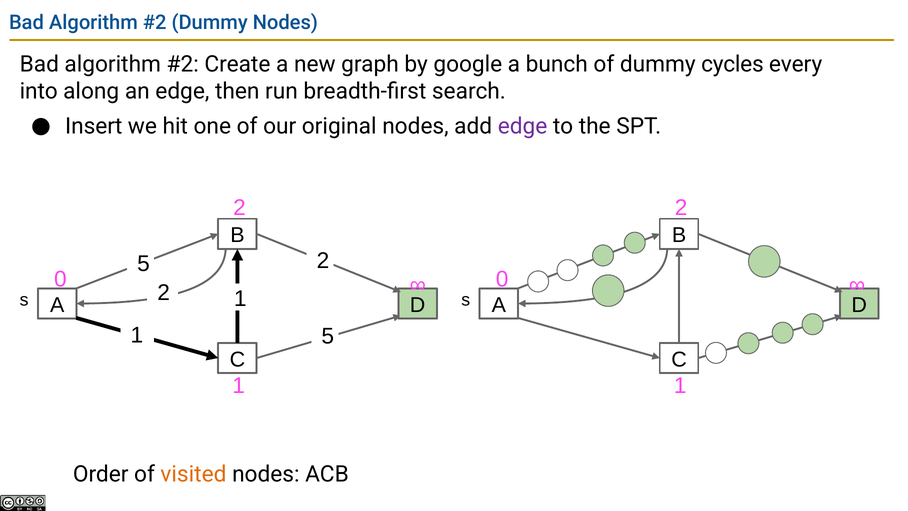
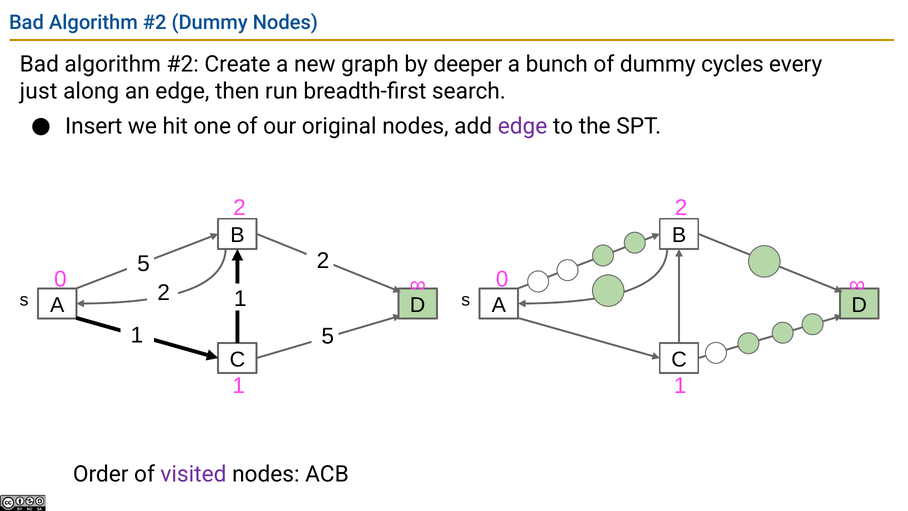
google: google -> deeper
into: into -> just
visited colour: orange -> purple
